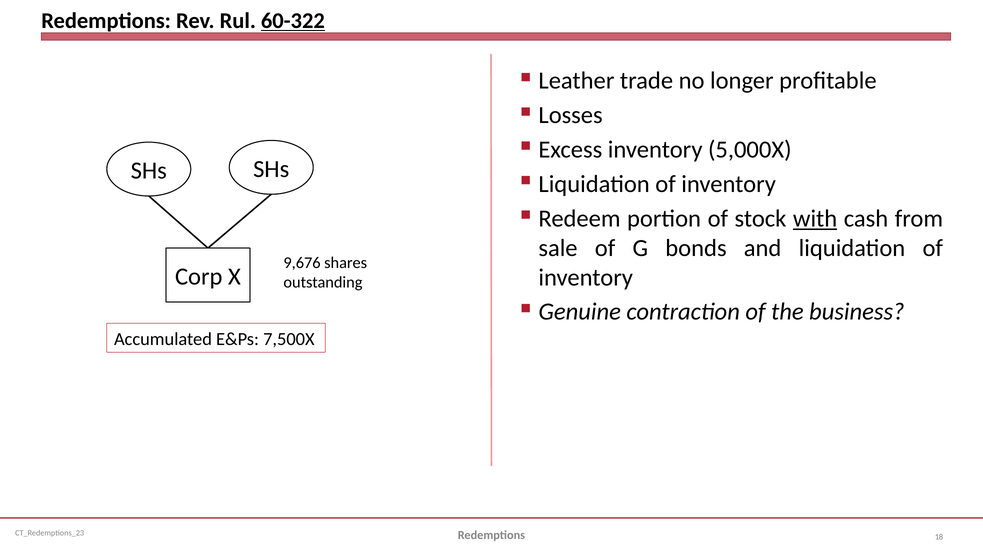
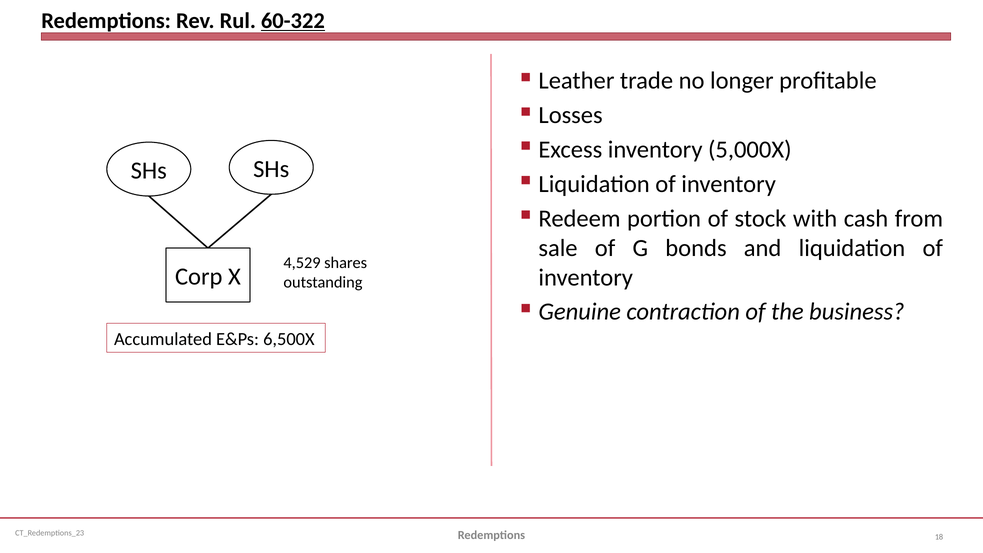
with underline: present -> none
9,676: 9,676 -> 4,529
7,500X: 7,500X -> 6,500X
